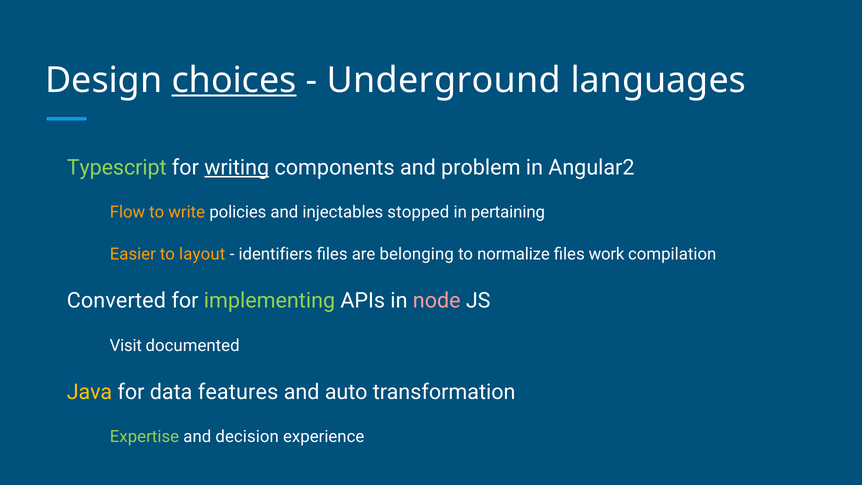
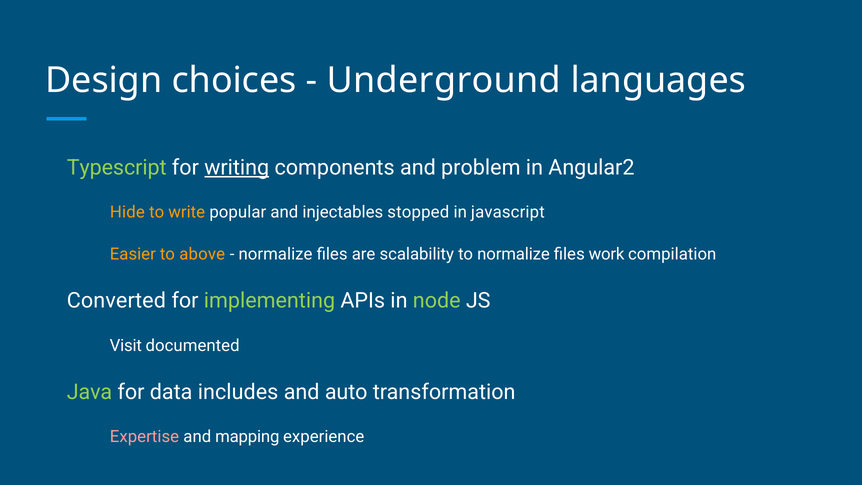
choices underline: present -> none
Flow: Flow -> Hide
policies: policies -> popular
pertaining: pertaining -> javascript
layout: layout -> above
identifiers at (276, 254): identifiers -> normalize
belonging: belonging -> scalability
node colour: pink -> light green
Java colour: yellow -> light green
features: features -> includes
Expertise colour: light green -> pink
decision: decision -> mapping
